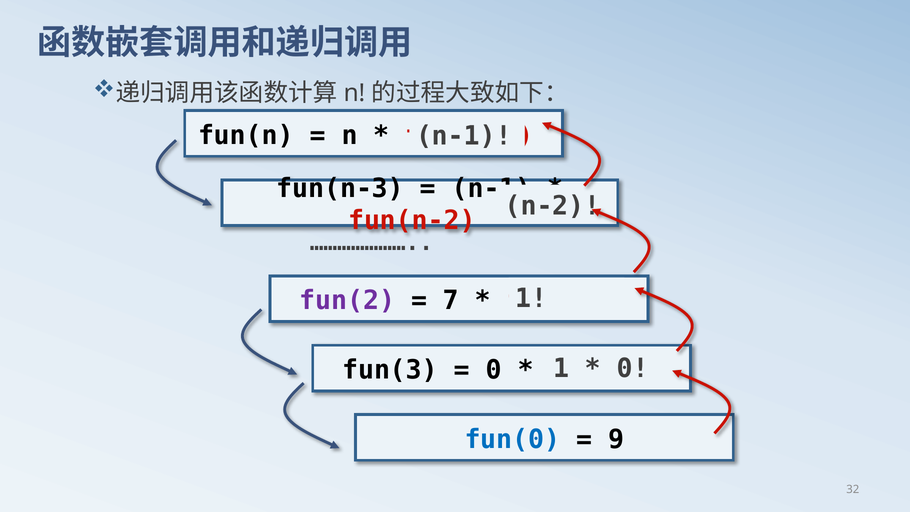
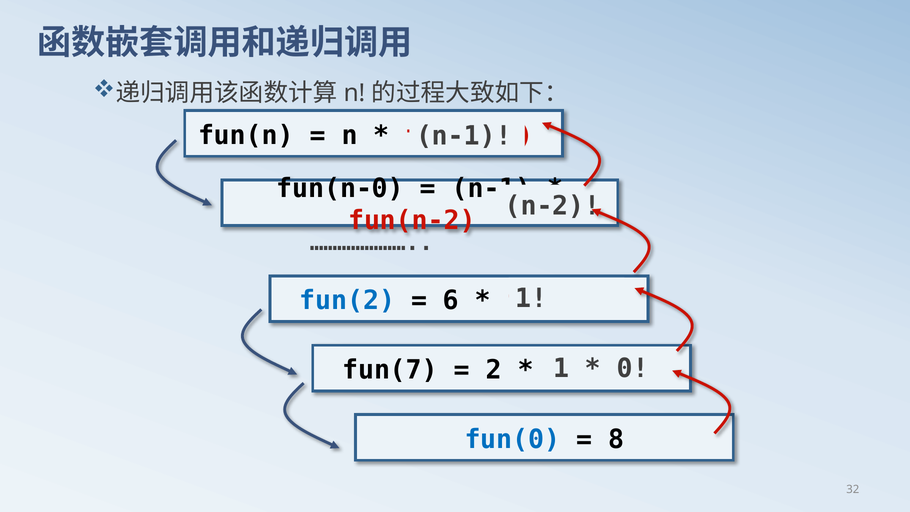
fun(n-3: fun(n-3 -> fun(n-0
fun(2 colour: purple -> blue
7: 7 -> 6
fun(3: fun(3 -> fun(7
0 at (494, 370): 0 -> 2
9: 9 -> 8
